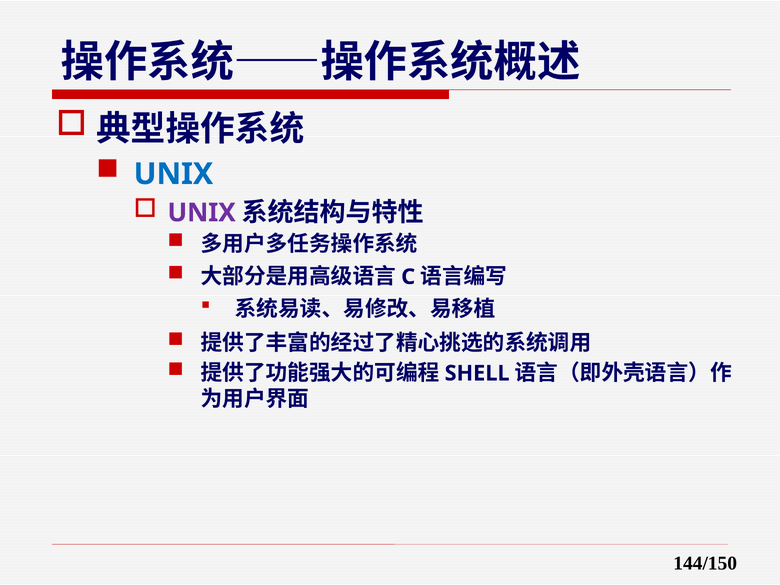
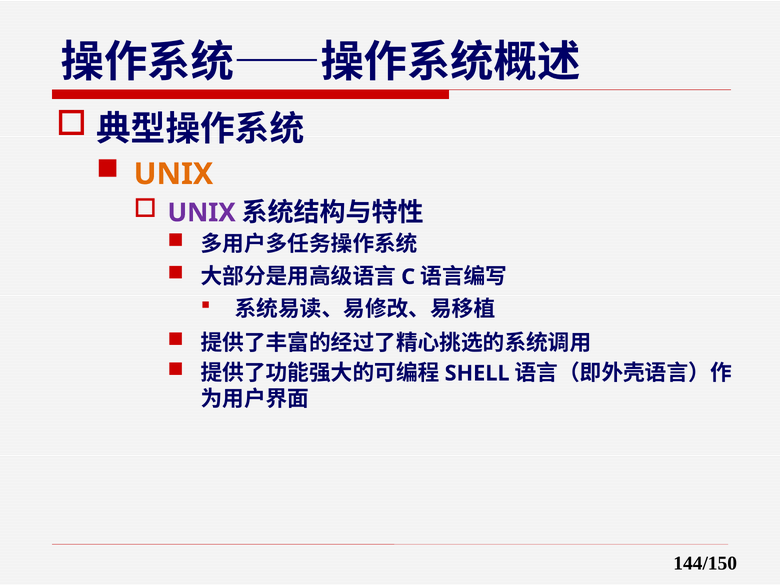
UNIX at (173, 174) colour: blue -> orange
